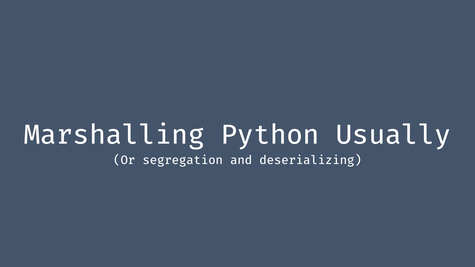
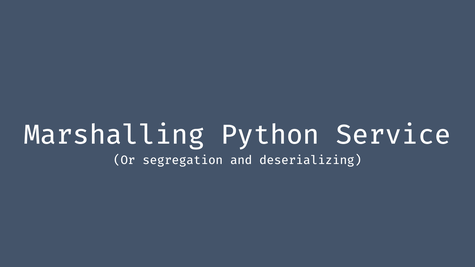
Usually: Usually -> Service
